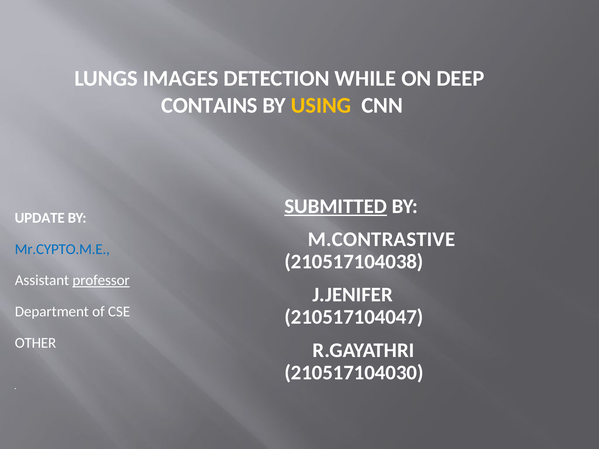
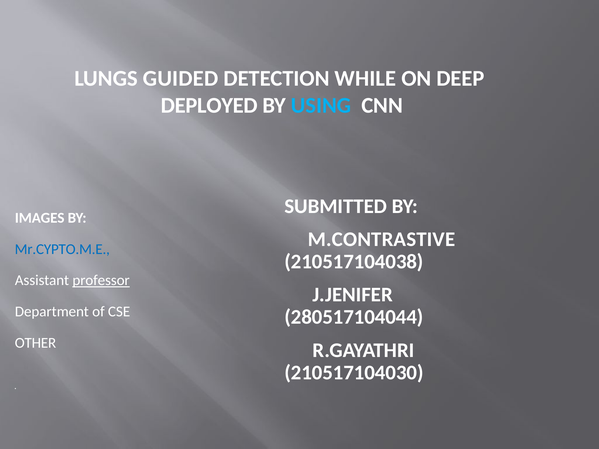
IMAGES: IMAGES -> GUIDED
CONTAINS: CONTAINS -> DEPLOYED
USING colour: yellow -> light blue
SUBMITTED underline: present -> none
UPDATE: UPDATE -> IMAGES
210517104047: 210517104047 -> 280517104044
